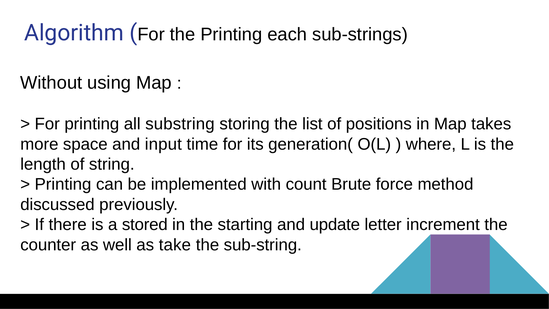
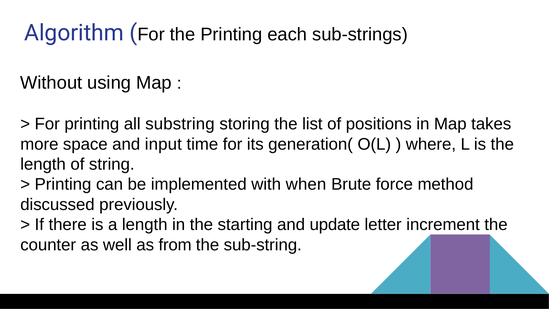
count: count -> when
a stored: stored -> length
take: take -> from
